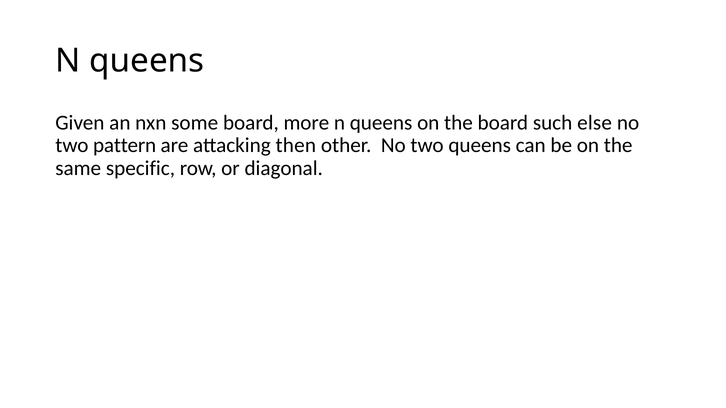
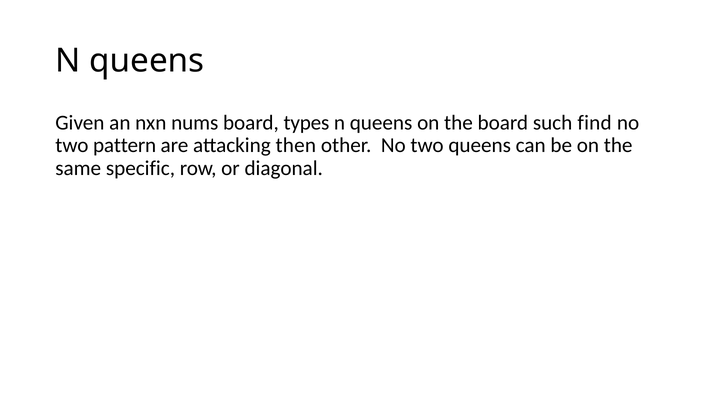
some: some -> nums
more: more -> types
else: else -> find
